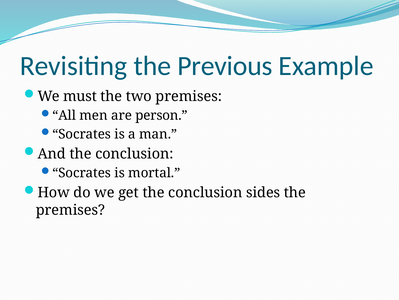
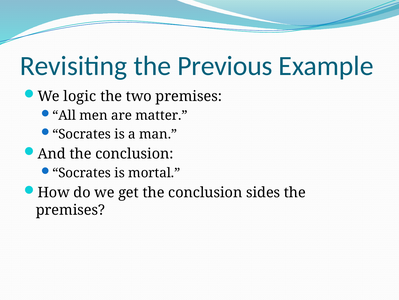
must: must -> logic
person: person -> matter
